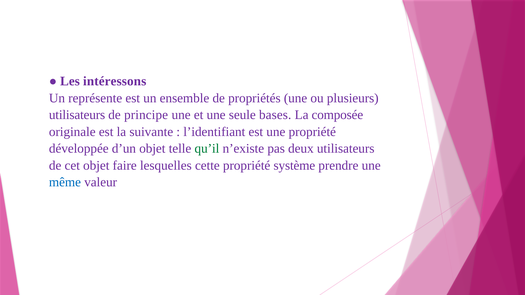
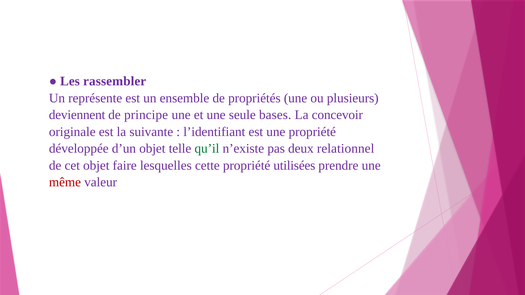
intéressons: intéressons -> rassembler
utilisateurs at (77, 115): utilisateurs -> deviennent
composée: composée -> concevoir
deux utilisateurs: utilisateurs -> relationnel
système: système -> utilisées
même colour: blue -> red
